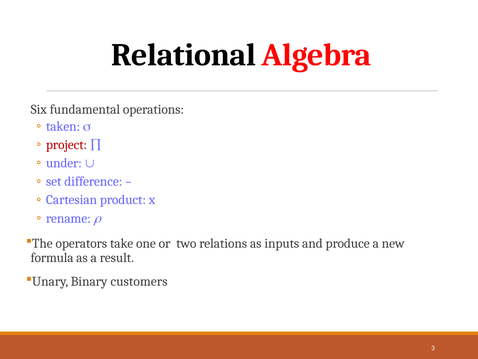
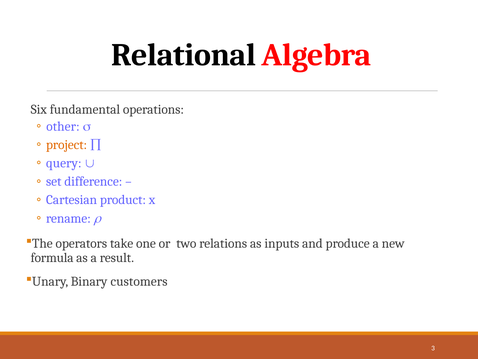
taken: taken -> other
project colour: red -> orange
under: under -> query
